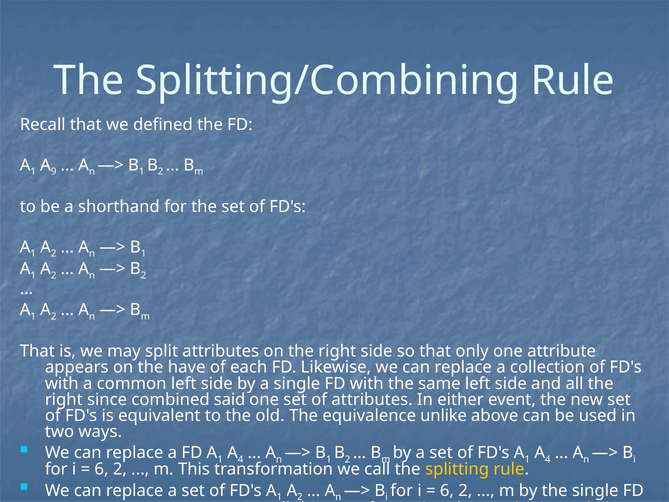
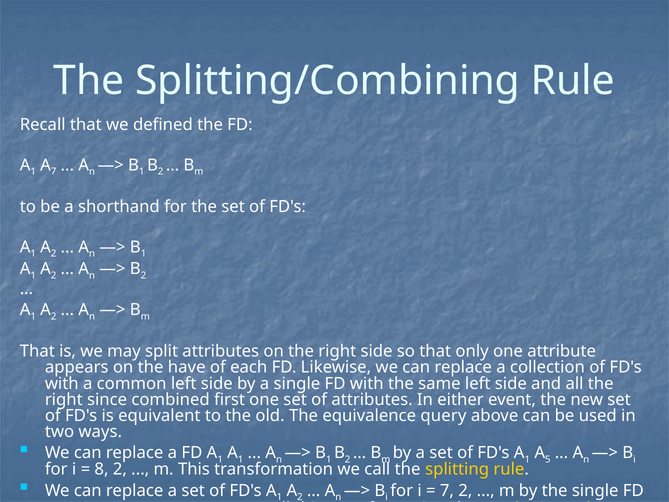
A 9: 9 -> 7
said: said -> first
unlike: unlike -> query
4 at (241, 459): 4 -> 1
4 at (548, 459): 4 -> 5
6 at (102, 469): 6 -> 8
6 at (447, 490): 6 -> 7
